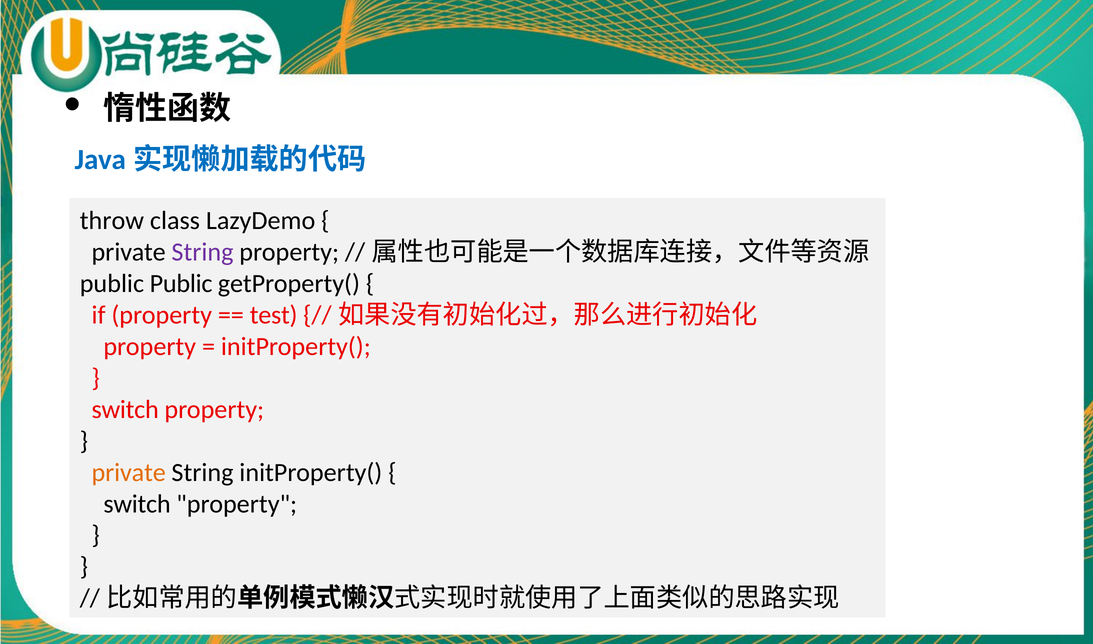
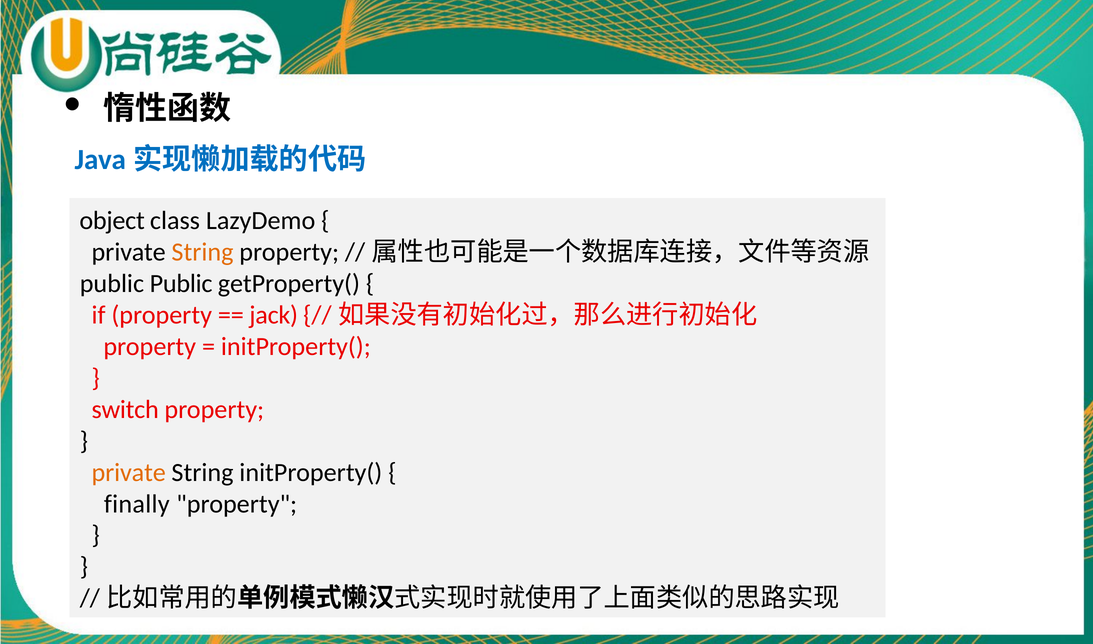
throw: throw -> object
String at (202, 252) colour: purple -> orange
test: test -> jack
switch at (137, 503): switch -> finally
